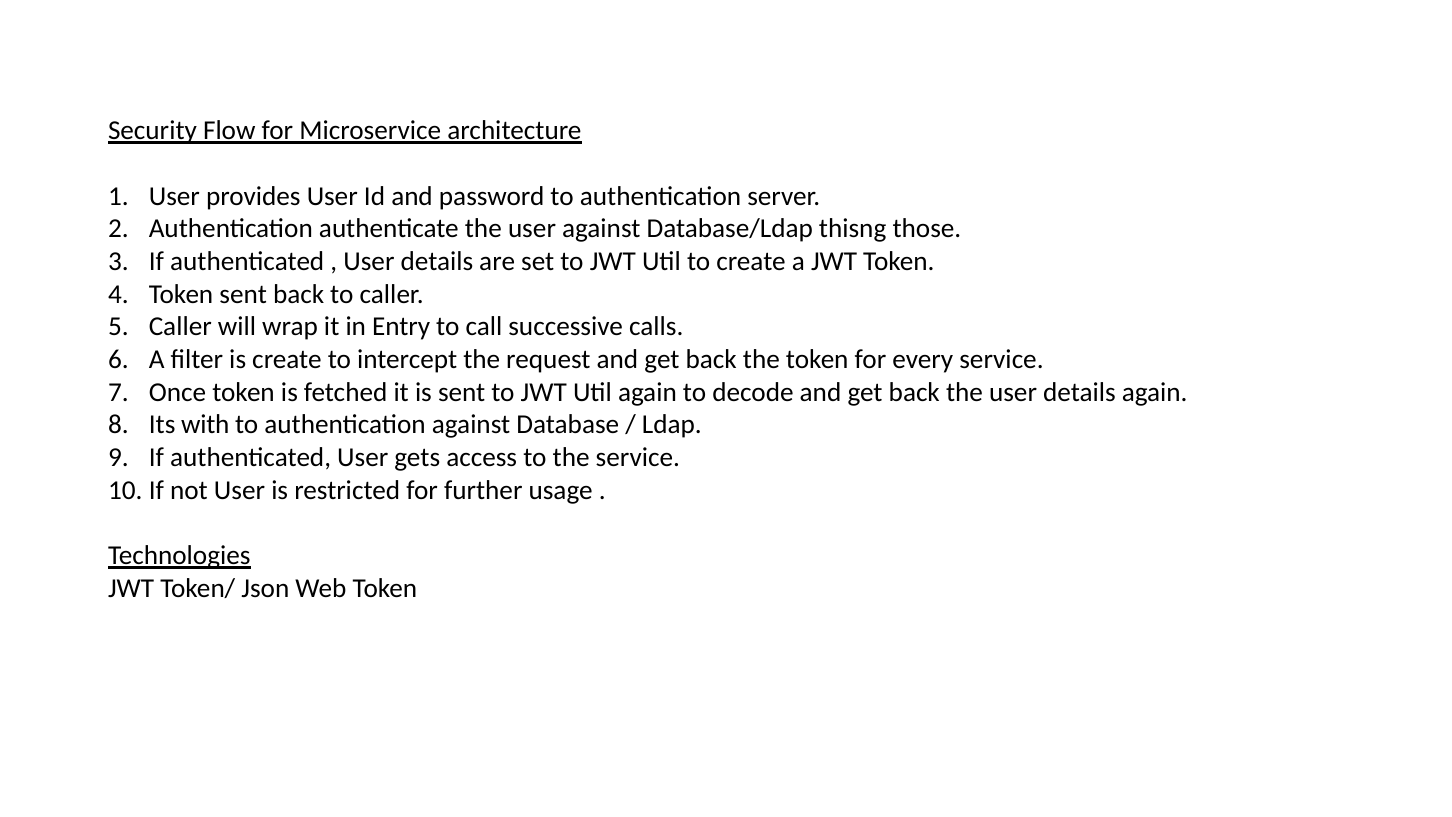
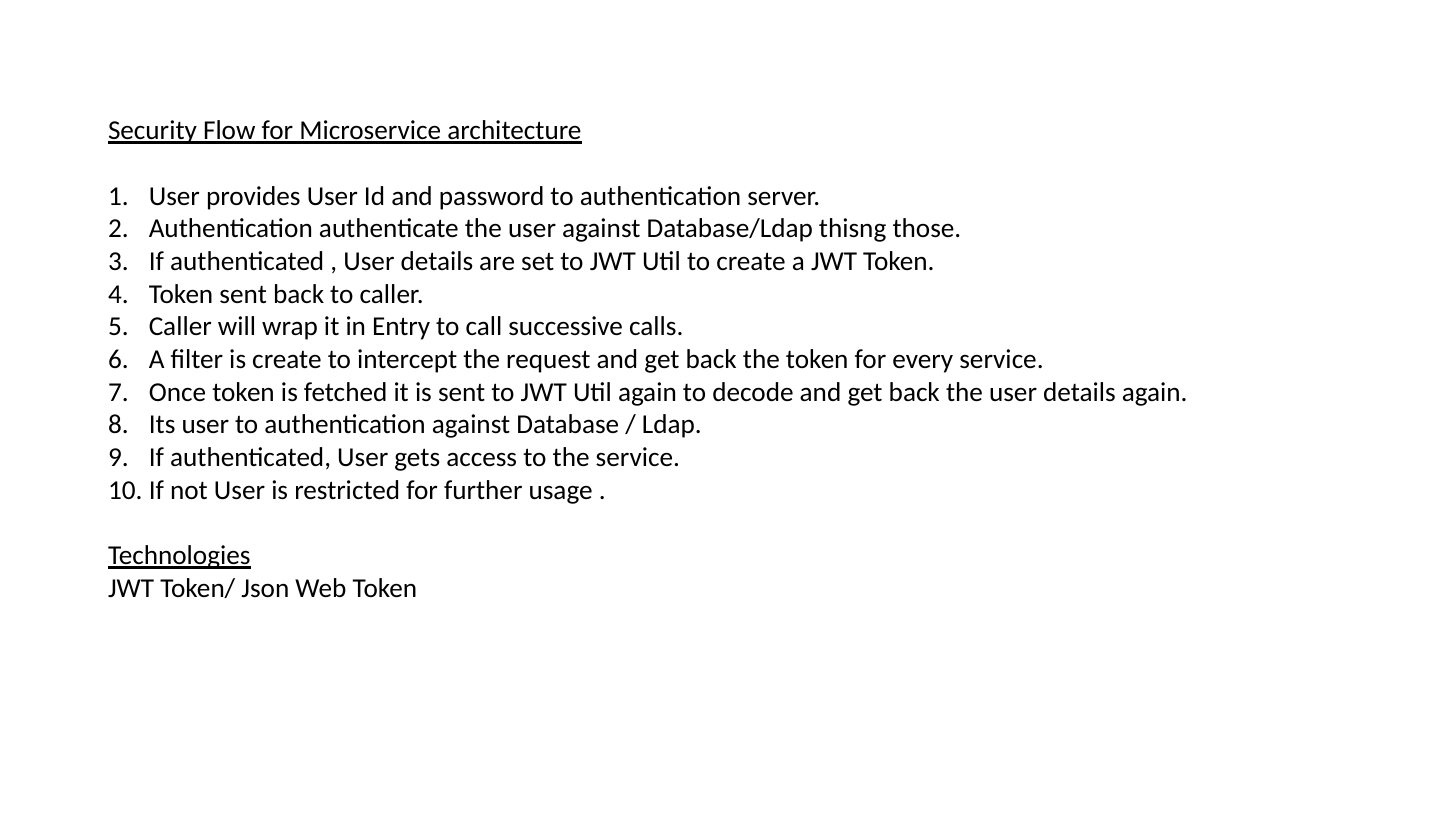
Its with: with -> user
